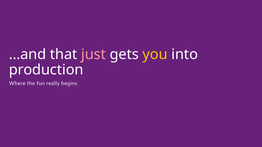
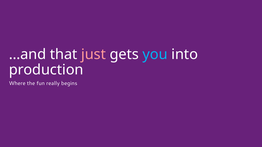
you colour: yellow -> light blue
